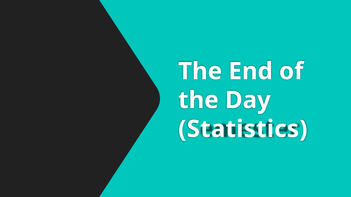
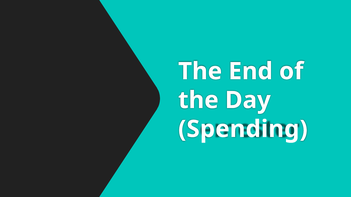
Statistics: Statistics -> Spending
